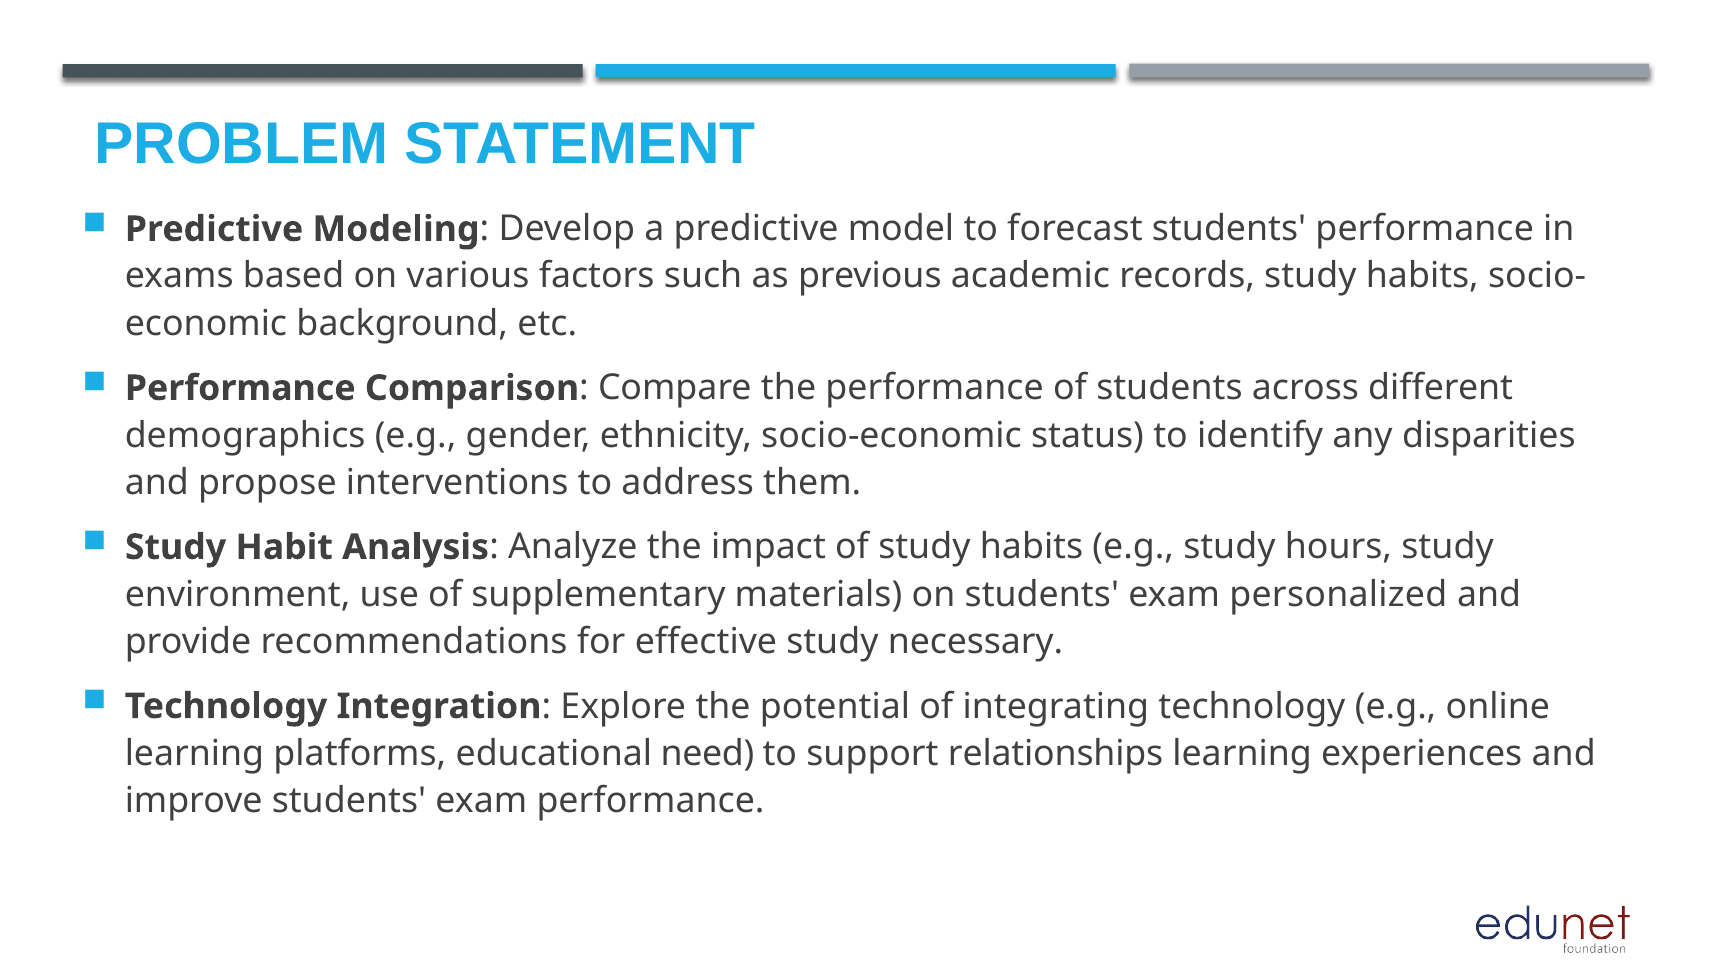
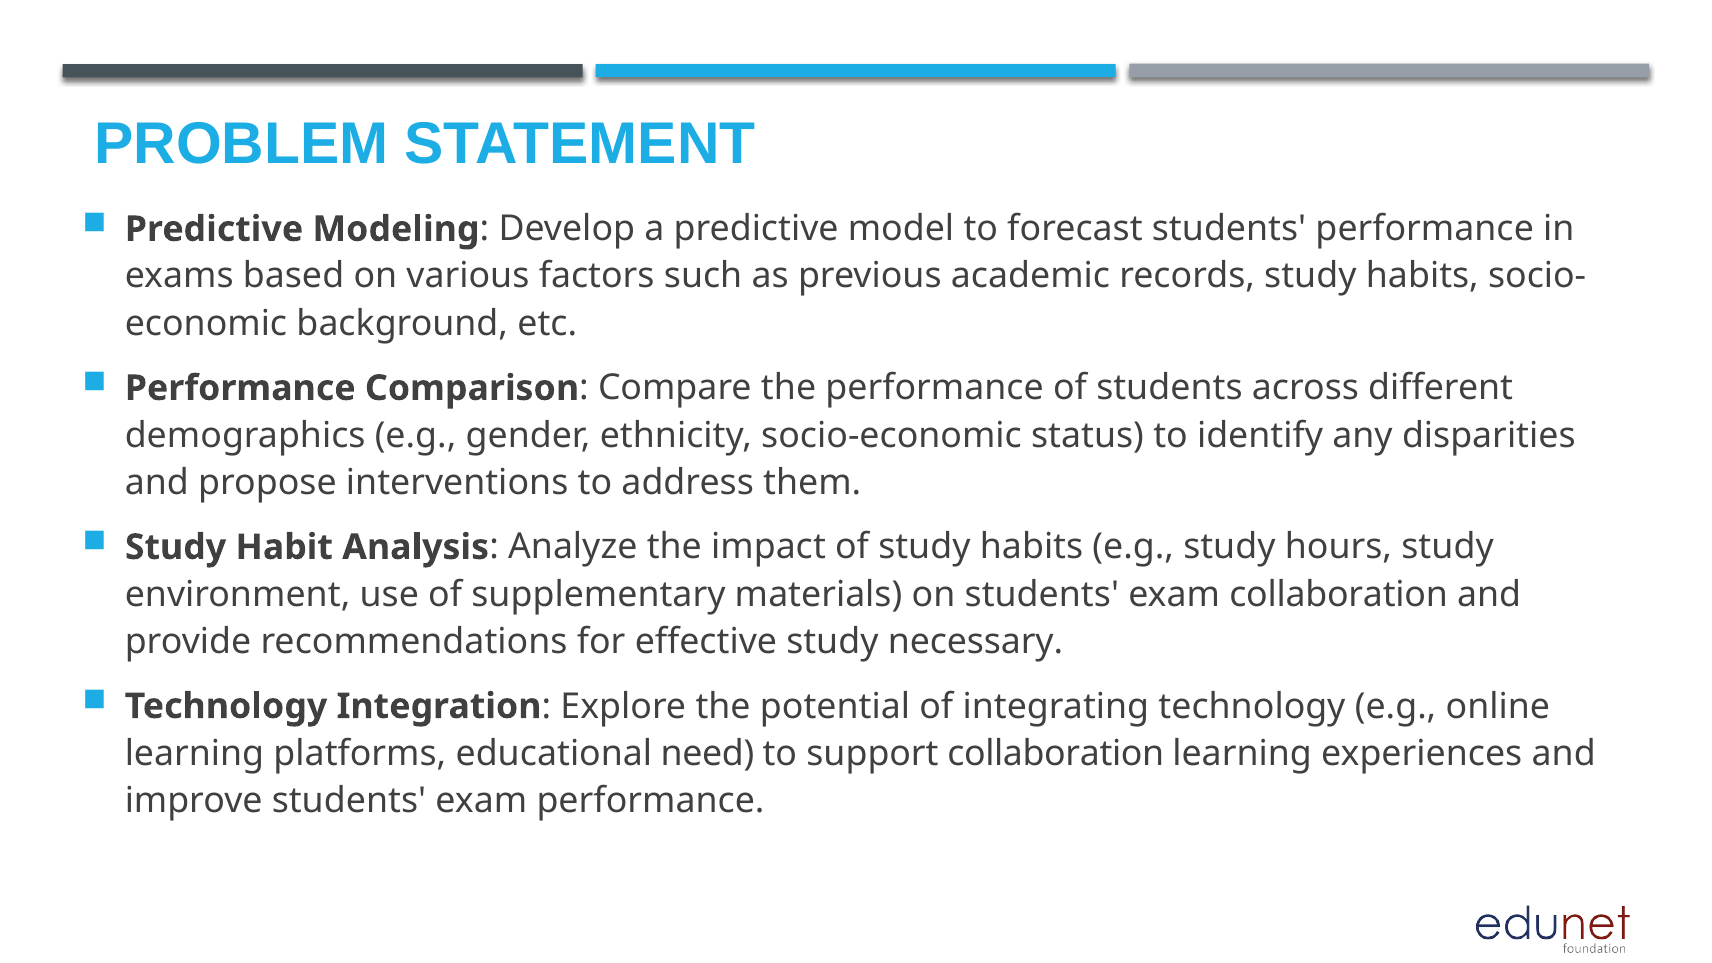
exam personalized: personalized -> collaboration
support relationships: relationships -> collaboration
